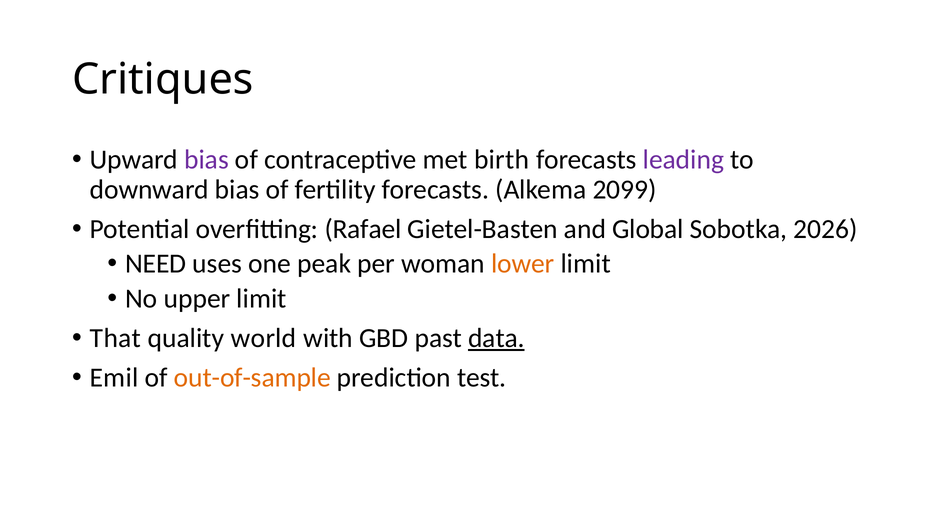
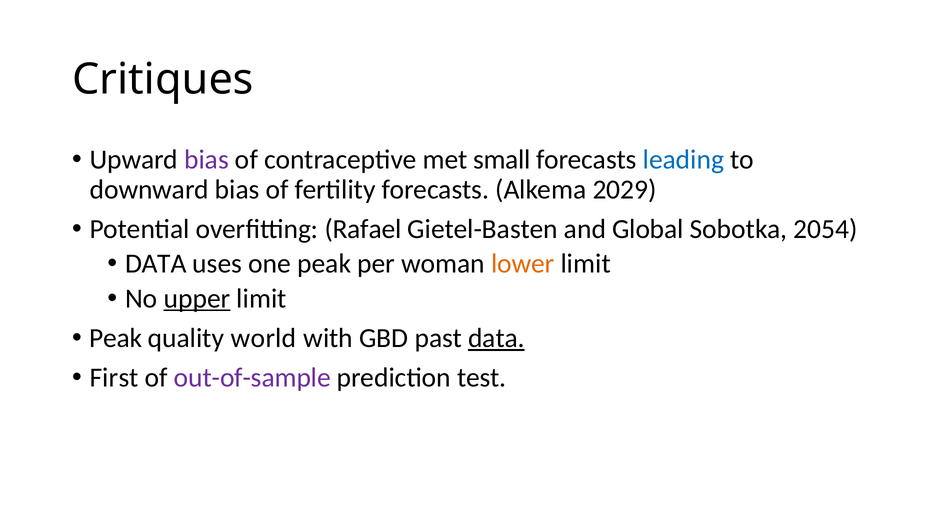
birth: birth -> small
leading colour: purple -> blue
2099: 2099 -> 2029
2026: 2026 -> 2054
NEED at (156, 264): NEED -> DATA
upper underline: none -> present
That at (116, 338): That -> Peak
Emil: Emil -> First
out-of-sample colour: orange -> purple
